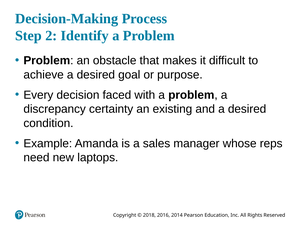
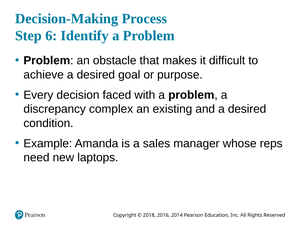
2: 2 -> 6
certainty: certainty -> complex
